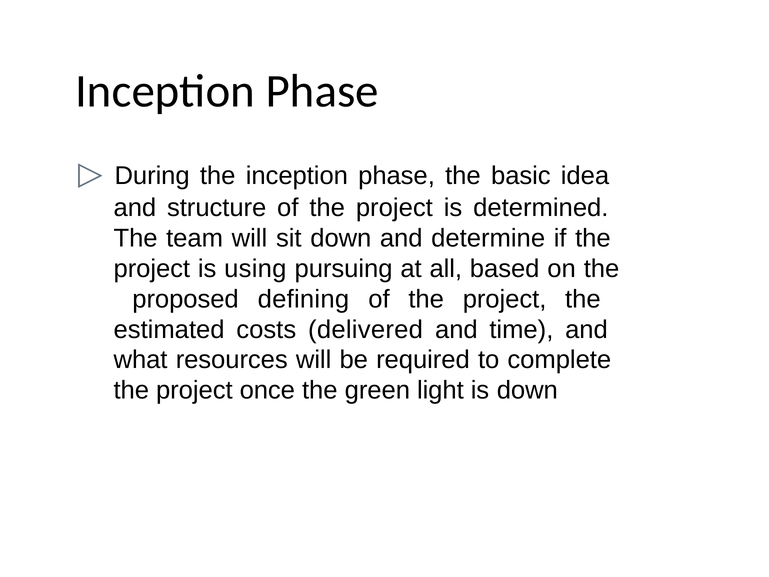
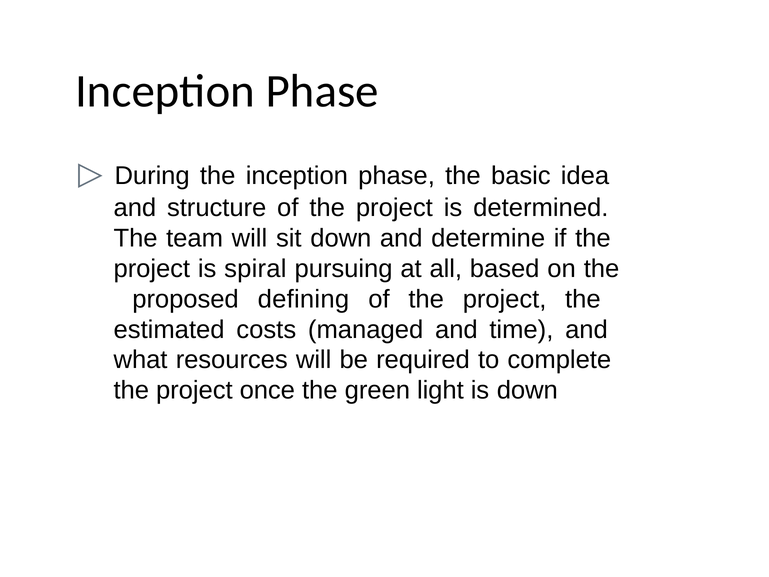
using: using -> spiral
delivered: delivered -> managed
